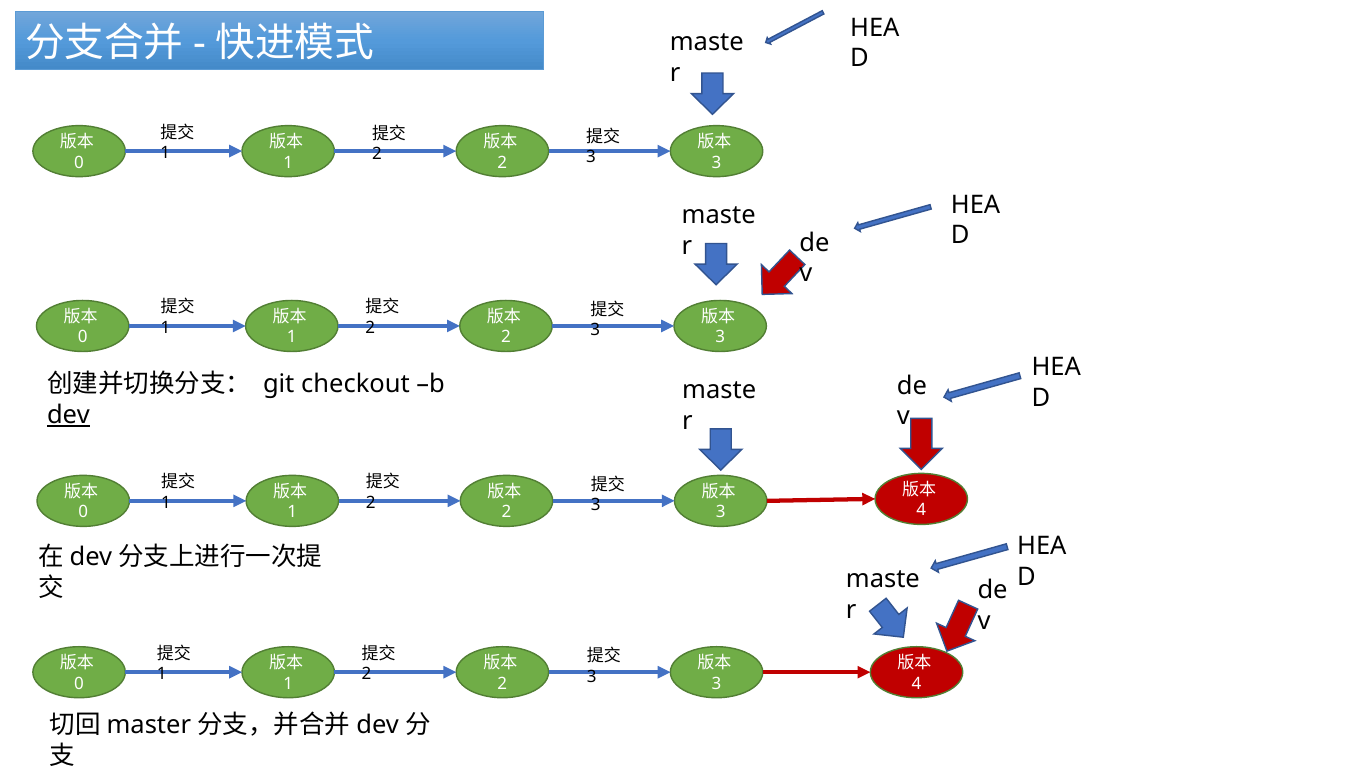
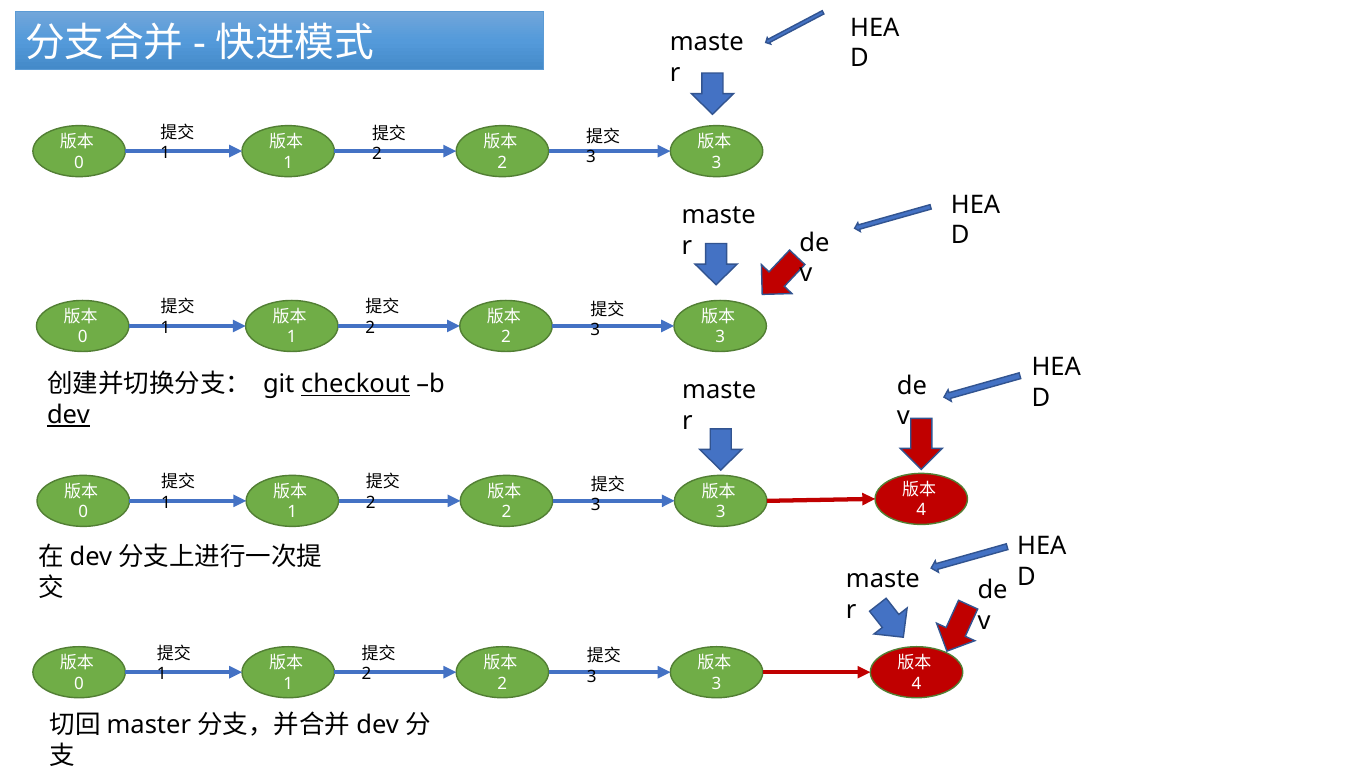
checkout underline: none -> present
